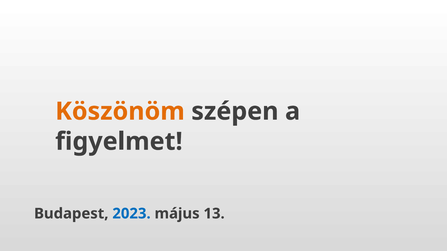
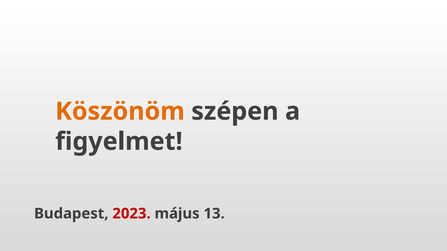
2023 colour: blue -> red
